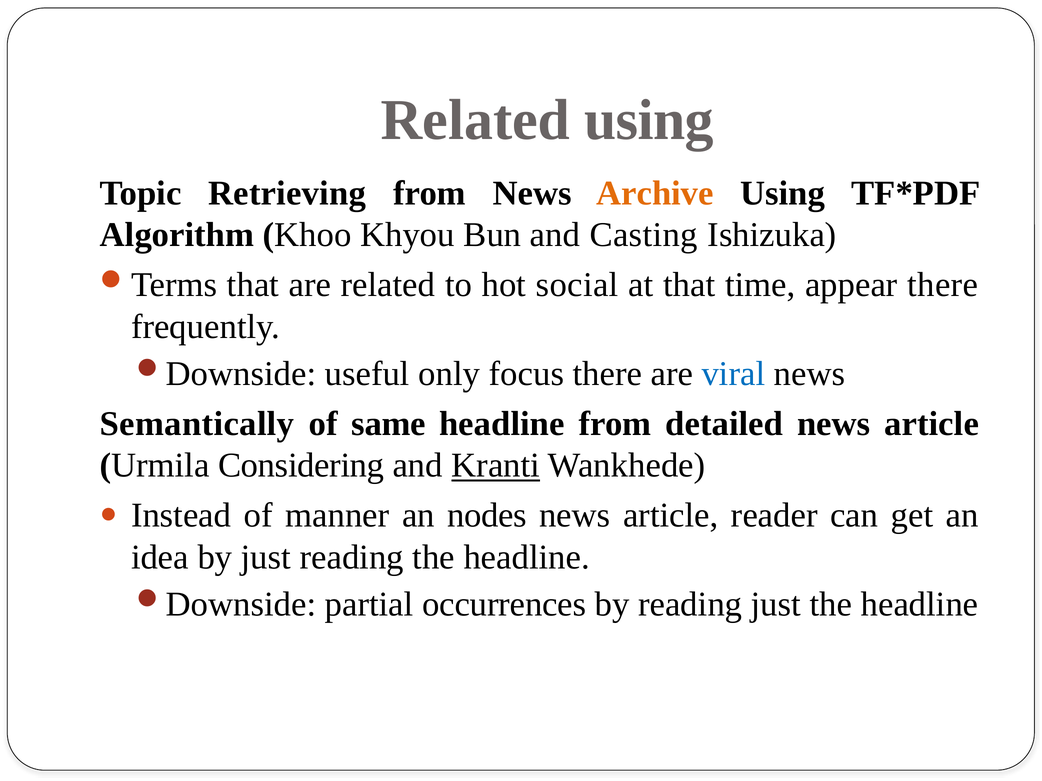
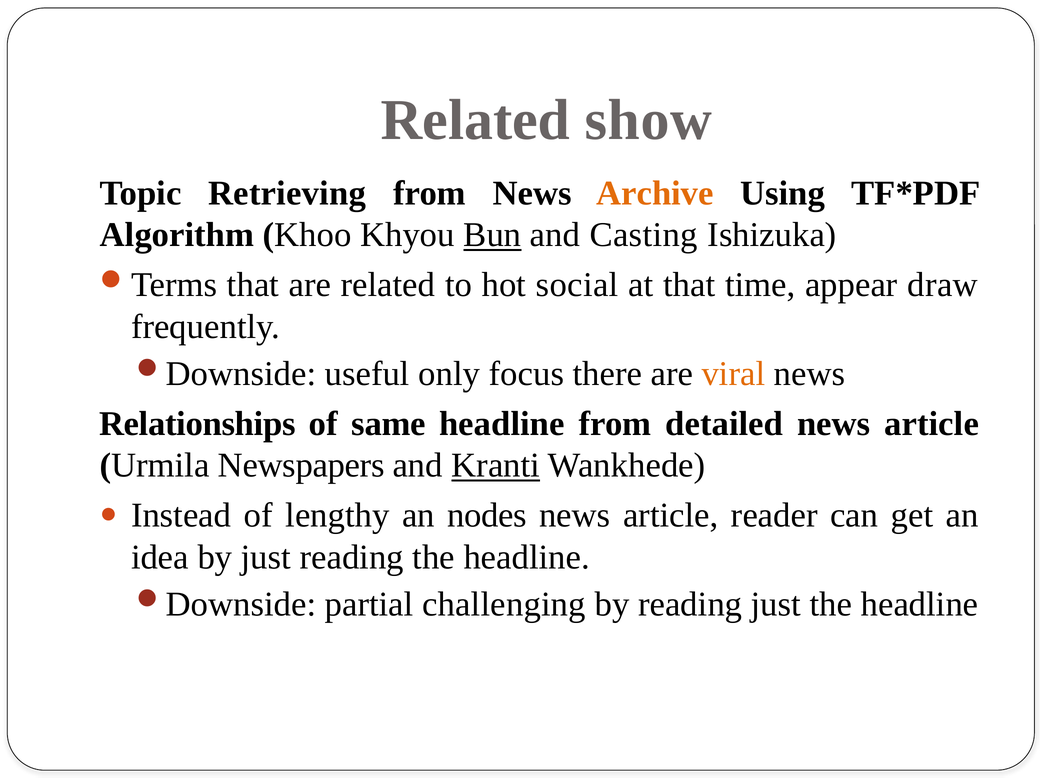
Related using: using -> show
Bun underline: none -> present
appear there: there -> draw
viral colour: blue -> orange
Semantically: Semantically -> Relationships
Considering: Considering -> Newspapers
manner: manner -> lengthy
occurrences: occurrences -> challenging
